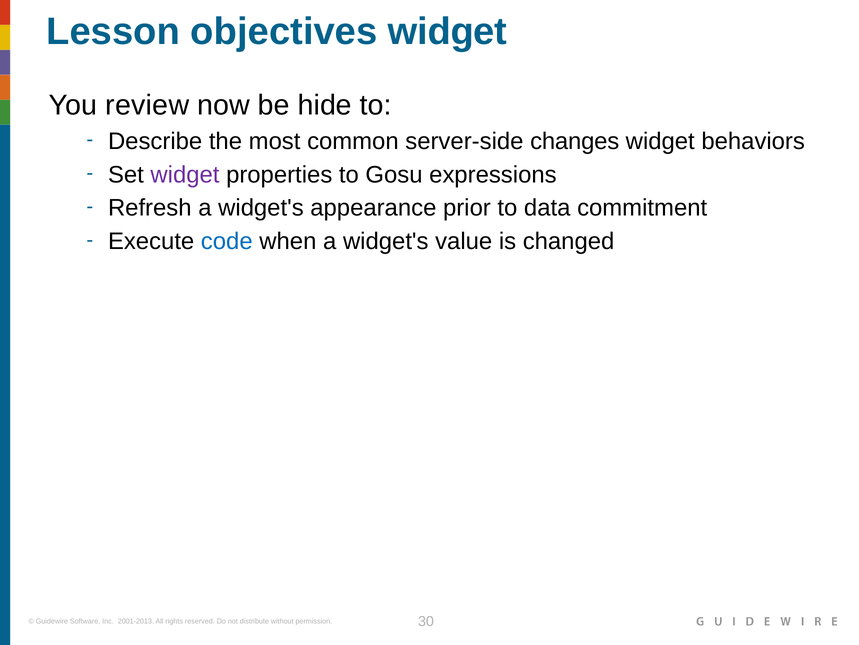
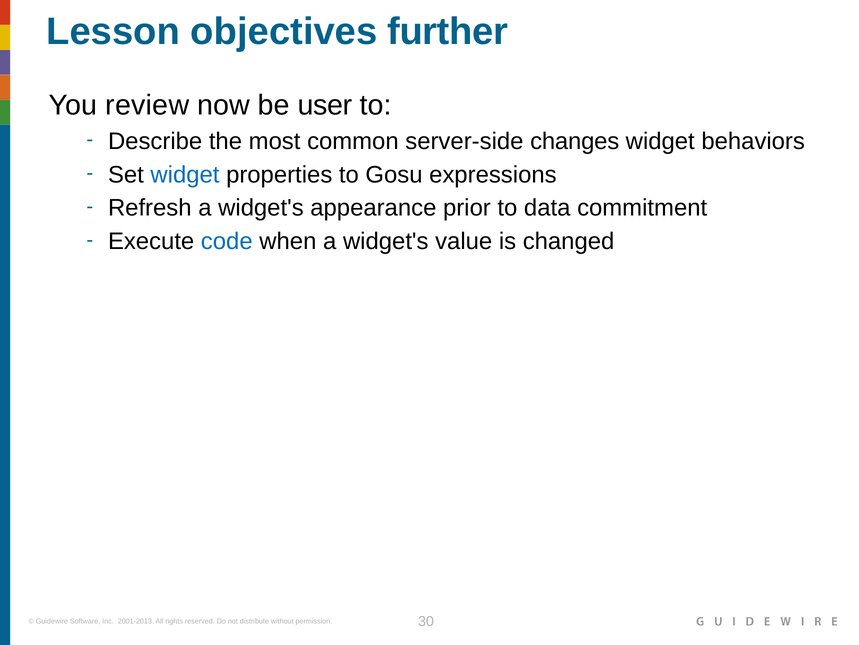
objectives widget: widget -> further
hide: hide -> user
widget at (185, 174) colour: purple -> blue
